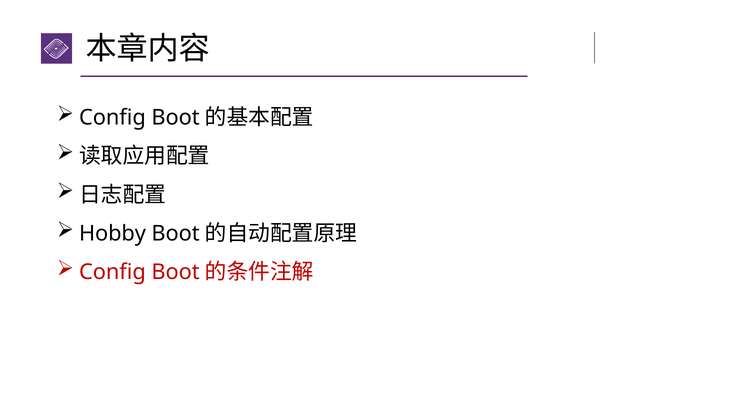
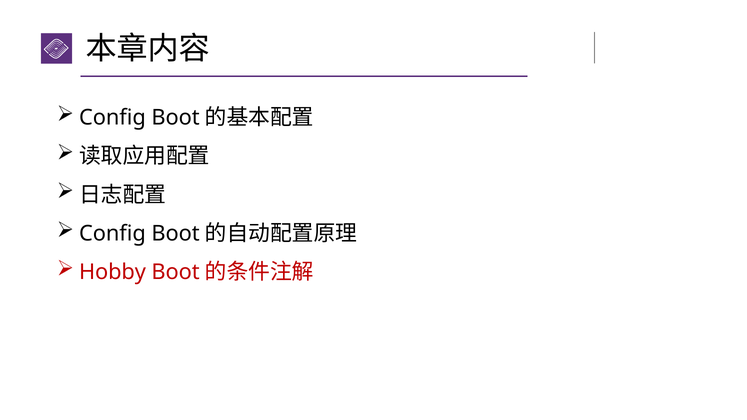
Hobby at (112, 233): Hobby -> Config
Config at (112, 272): Config -> Hobby
